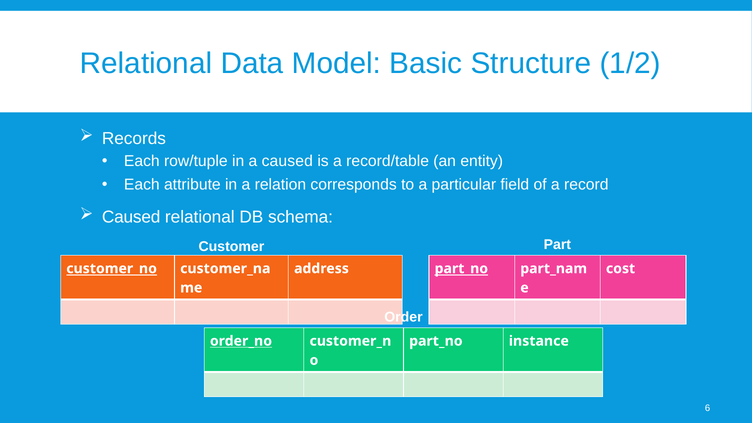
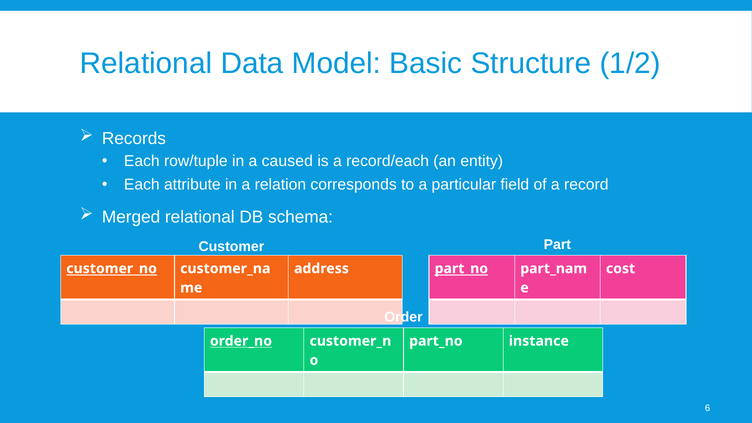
record/table: record/table -> record/each
Caused at (131, 217): Caused -> Merged
